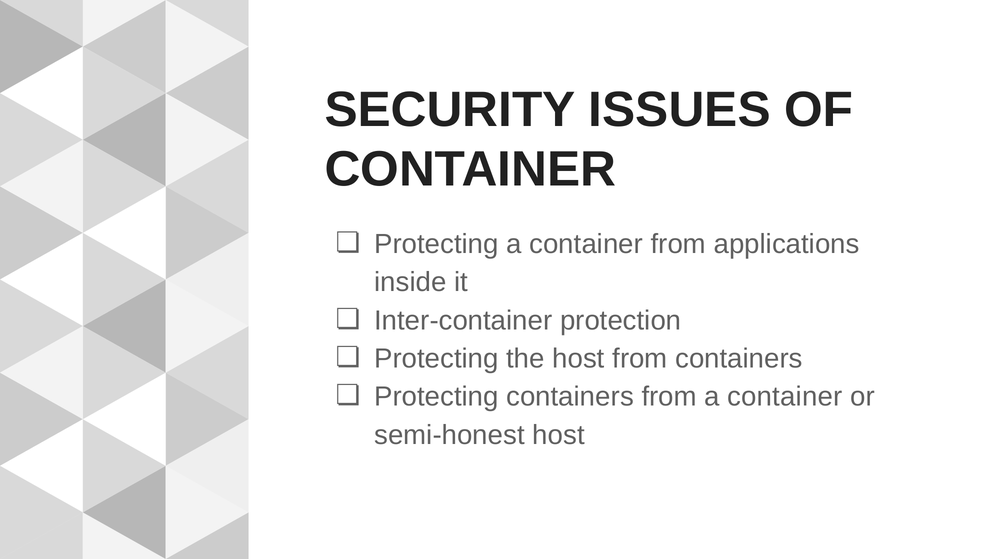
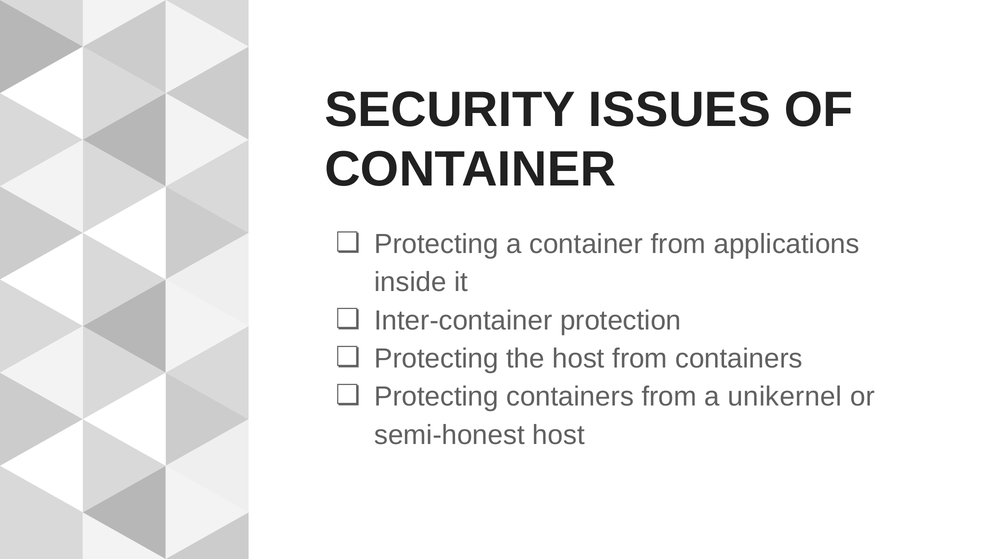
from a container: container -> unikernel
